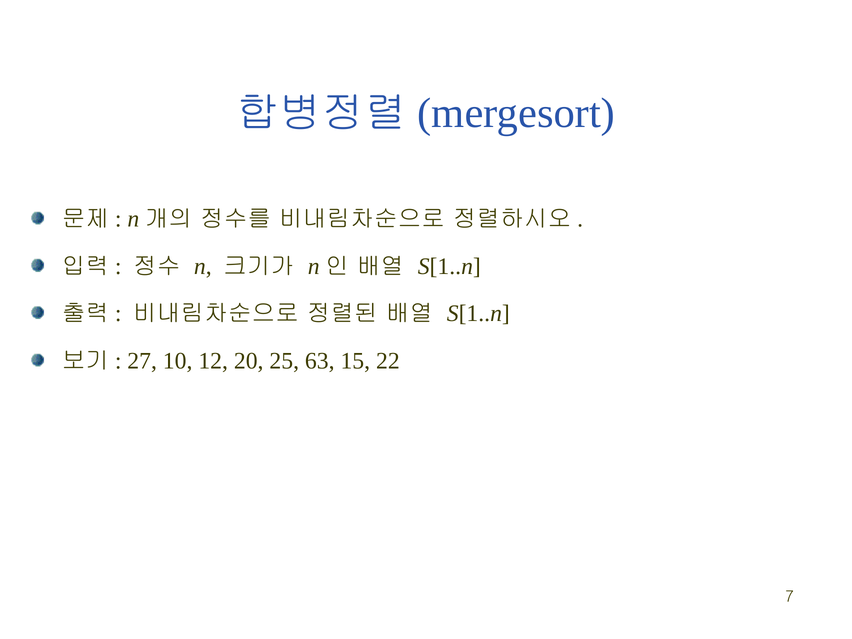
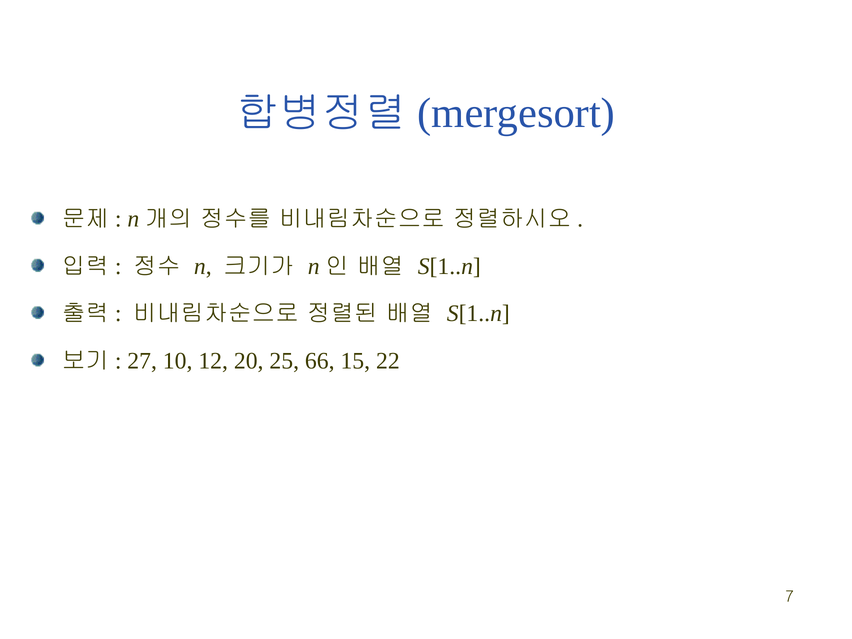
63: 63 -> 66
